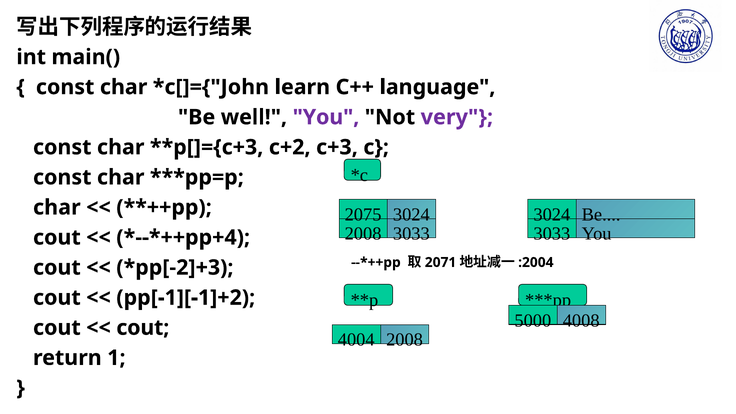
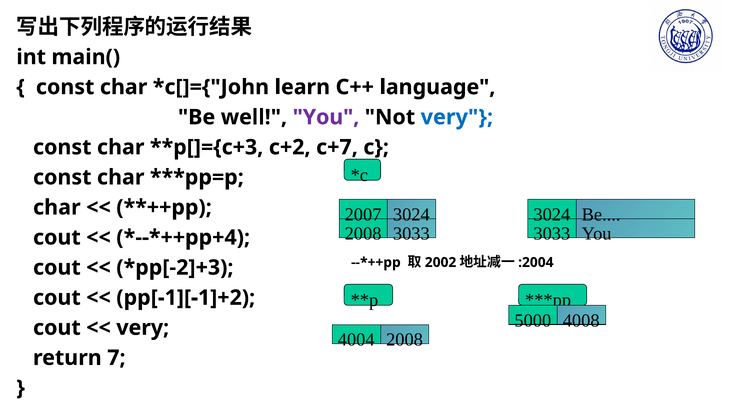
very at (457, 117) colour: purple -> blue
c+3: c+3 -> c+7
2075: 2075 -> 2007
2071: 2071 -> 2002
cout at (143, 328): cout -> very
1: 1 -> 7
